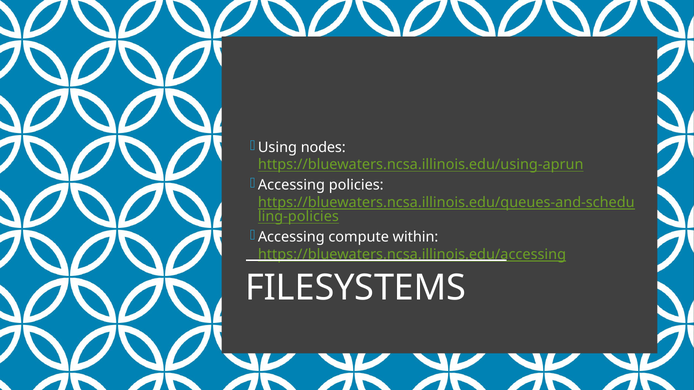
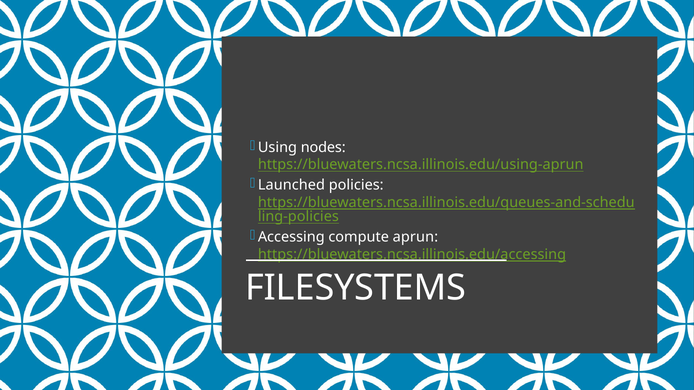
Accessing at (291, 185): Accessing -> Launched
within: within -> aprun
